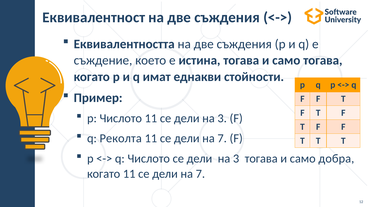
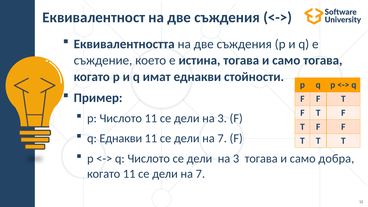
q Реколта: Реколта -> Еднакви
